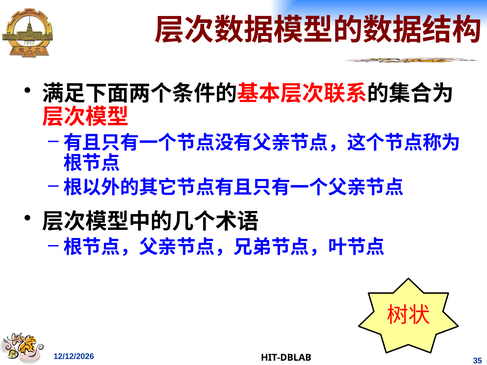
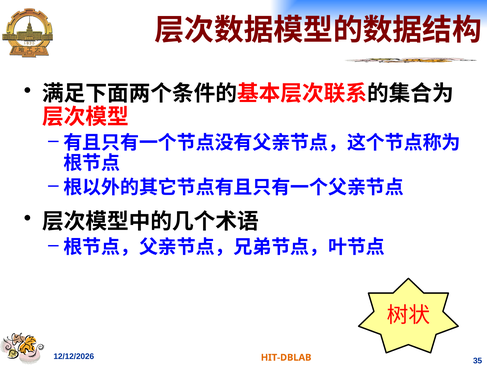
HIT-DBLAB colour: black -> orange
